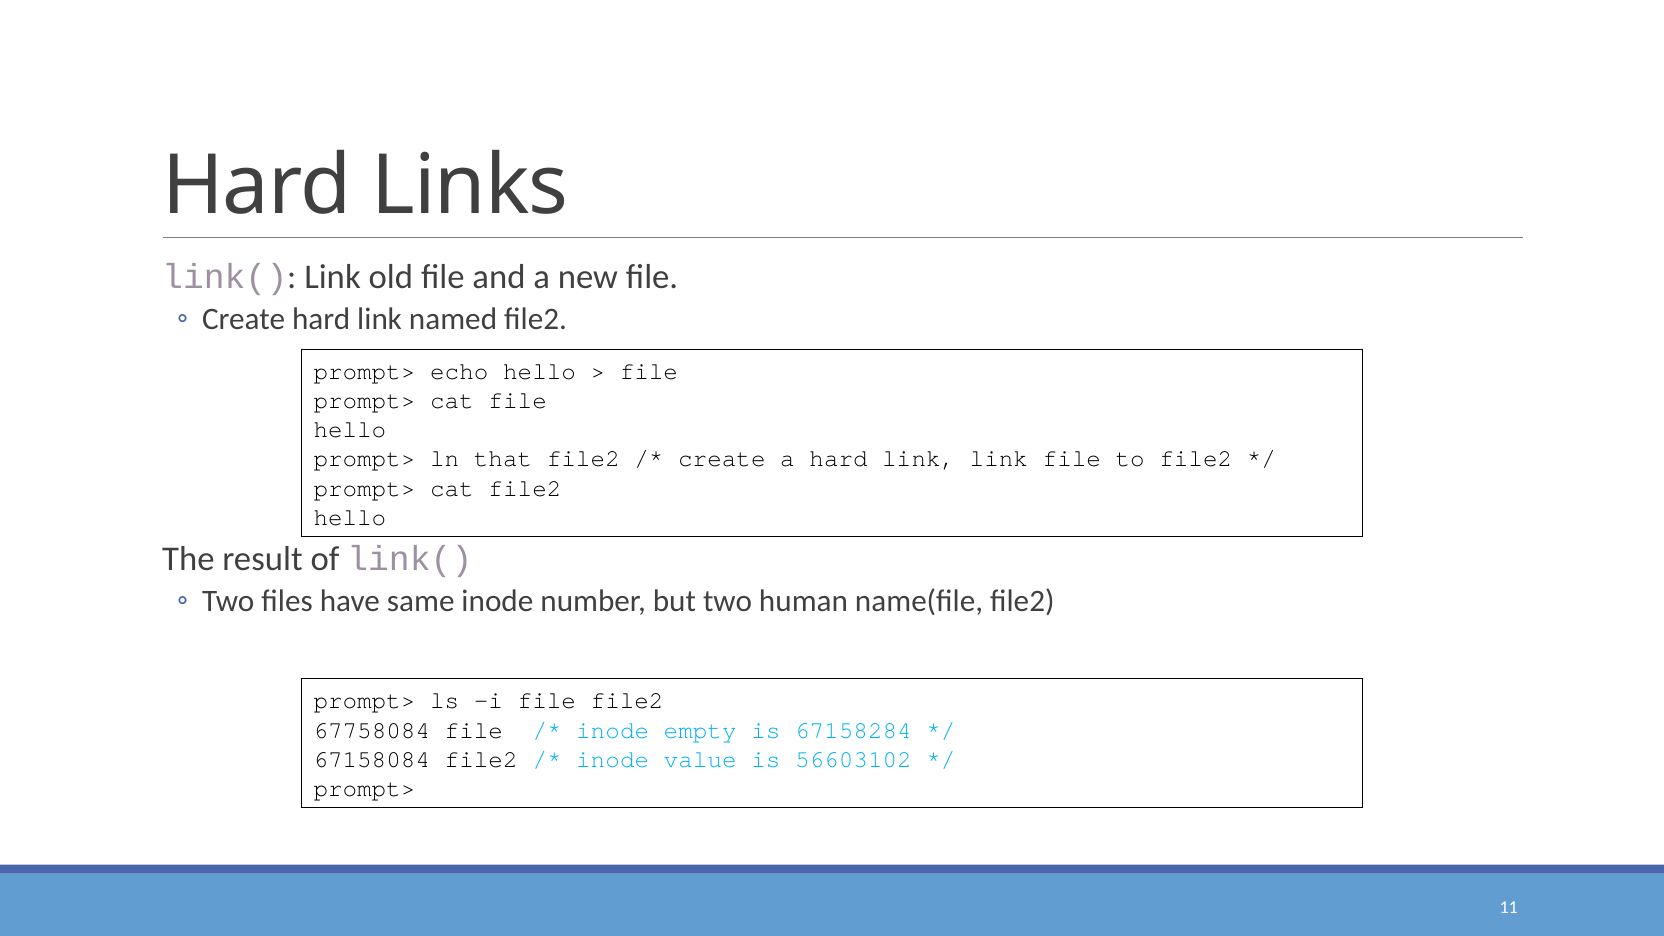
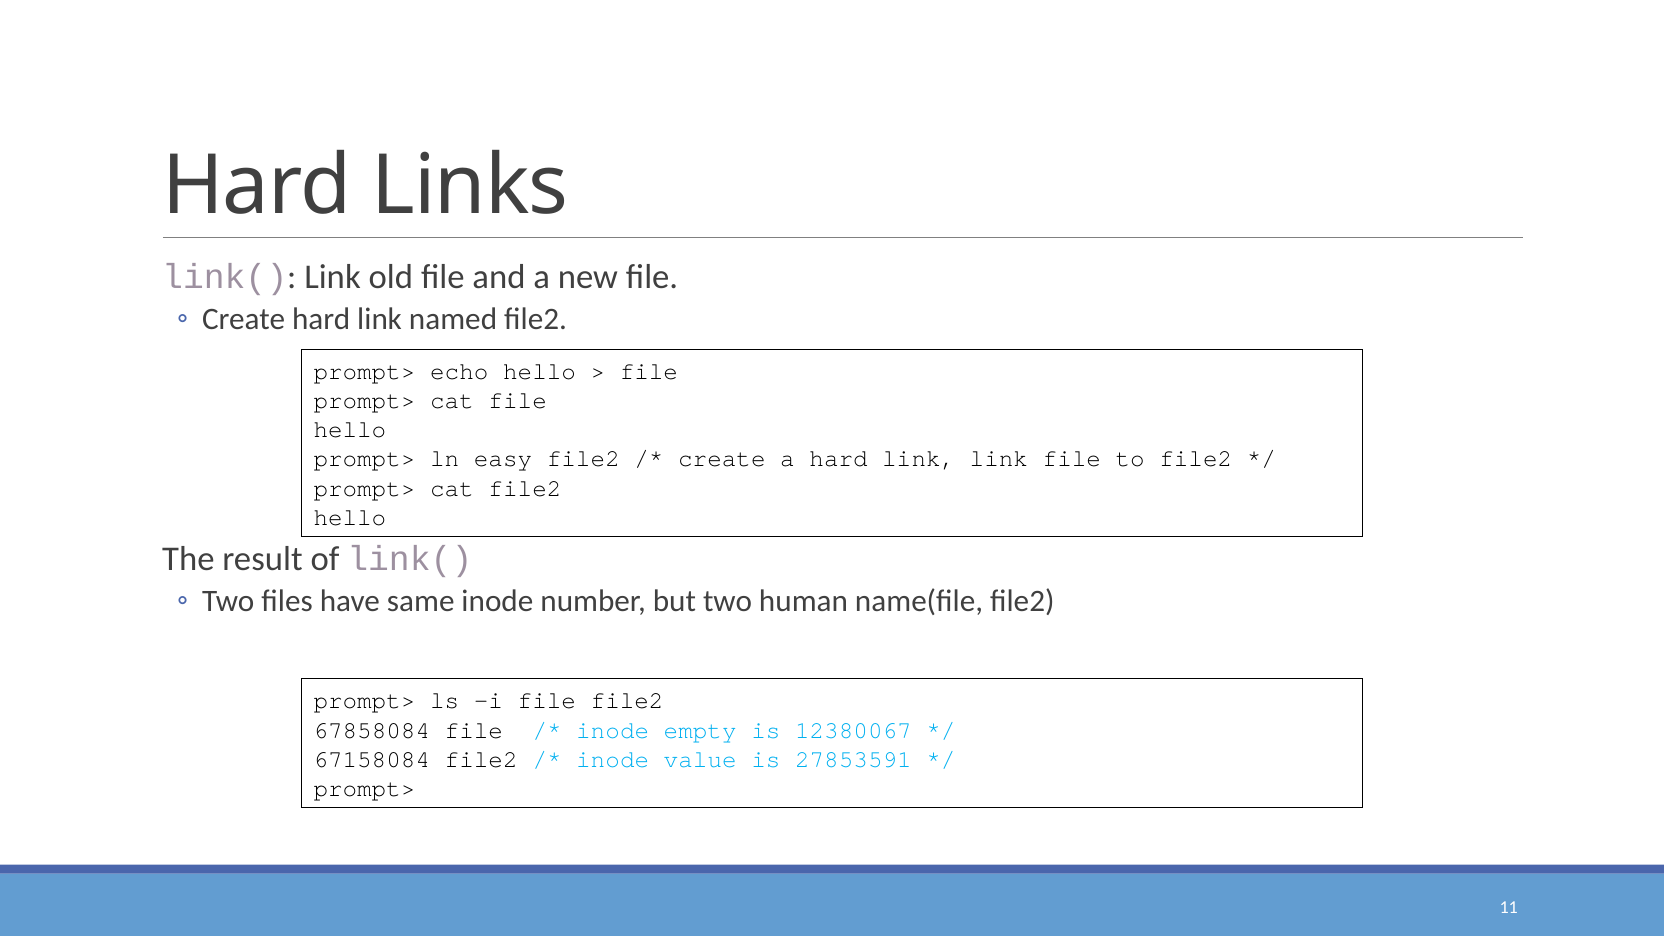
that: that -> easy
67758084: 67758084 -> 67858084
67158284: 67158284 -> 12380067
56603102: 56603102 -> 27853591
